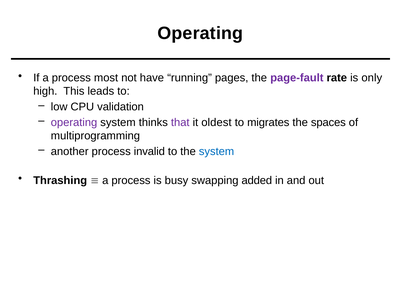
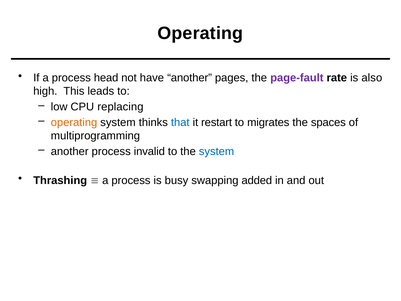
most: most -> head
have running: running -> another
only: only -> also
validation: validation -> replacing
operating at (74, 122) colour: purple -> orange
that colour: purple -> blue
oldest: oldest -> restart
